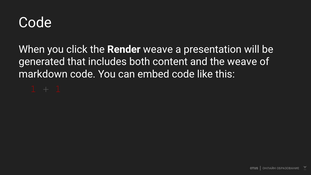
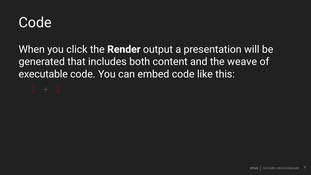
Render weave: weave -> output
markdown: markdown -> executable
